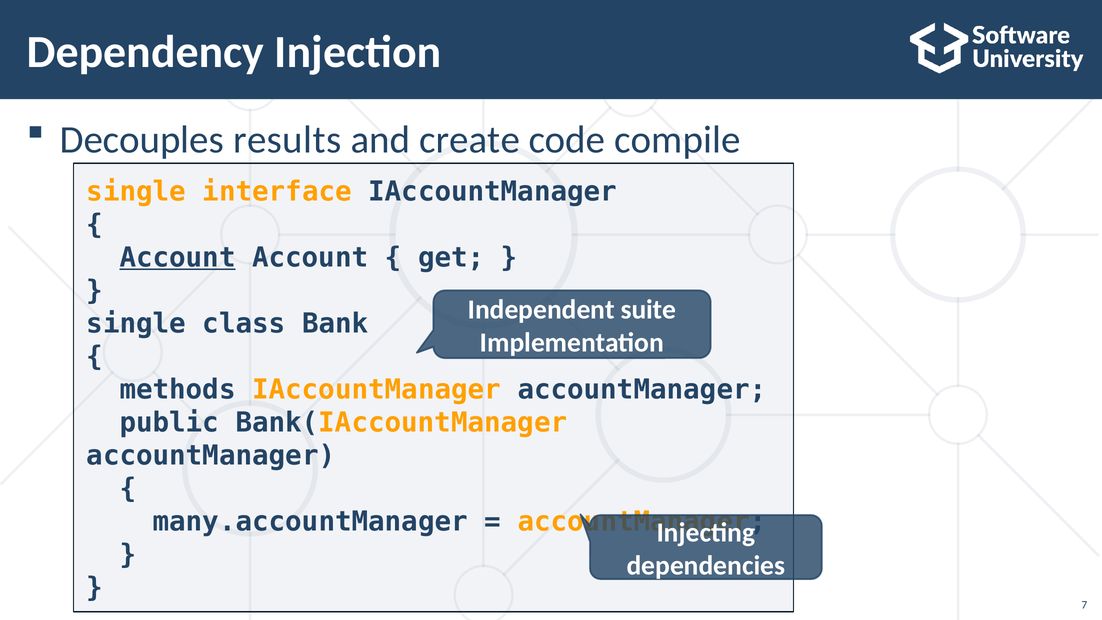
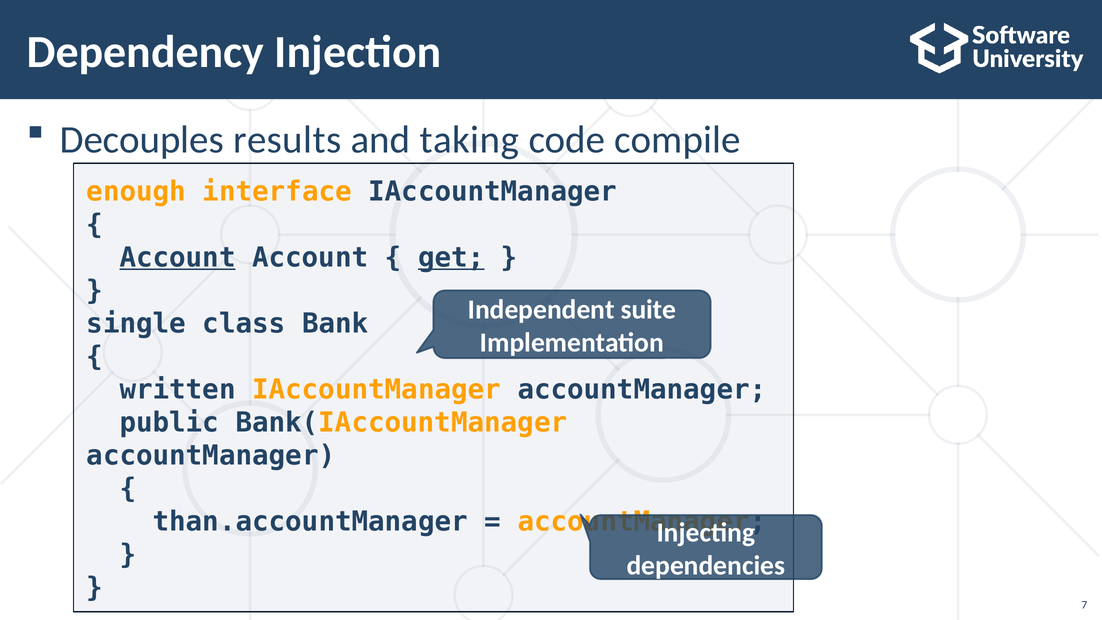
create: create -> taking
single at (136, 191): single -> enough
get underline: none -> present
methods: methods -> written
many.accountManager: many.accountManager -> than.accountManager
